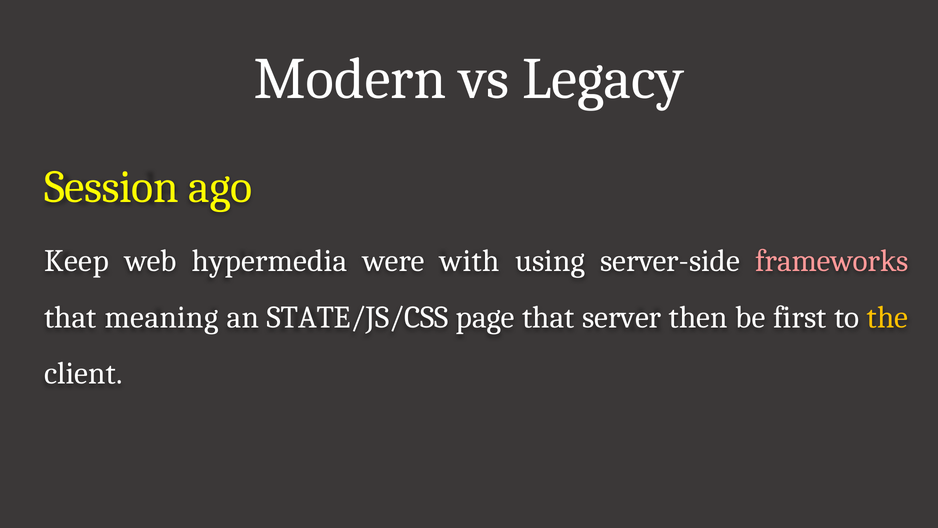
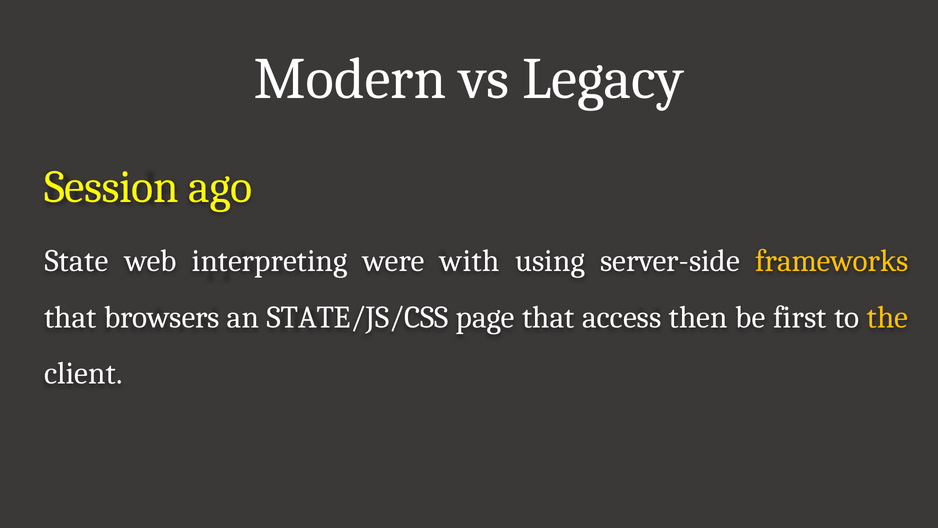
Keep: Keep -> State
hypermedia: hypermedia -> interpreting
frameworks colour: pink -> yellow
meaning: meaning -> browsers
server: server -> access
